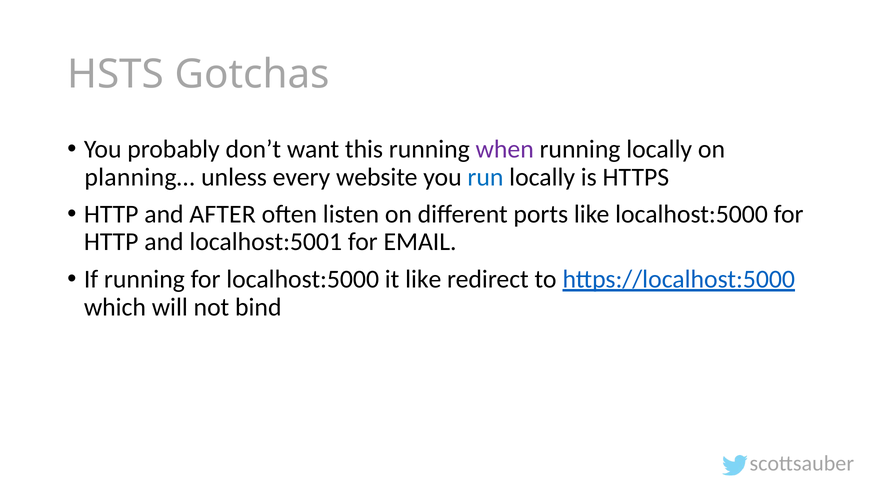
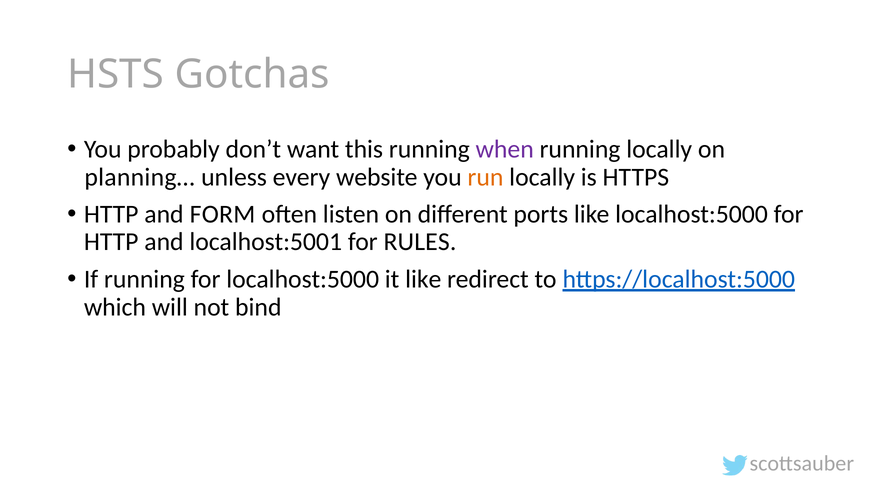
run colour: blue -> orange
AFTER: AFTER -> FORM
EMAIL: EMAIL -> RULES
